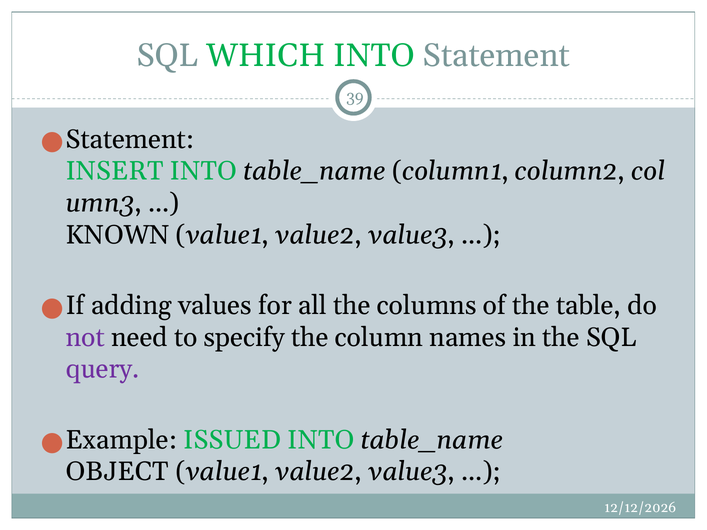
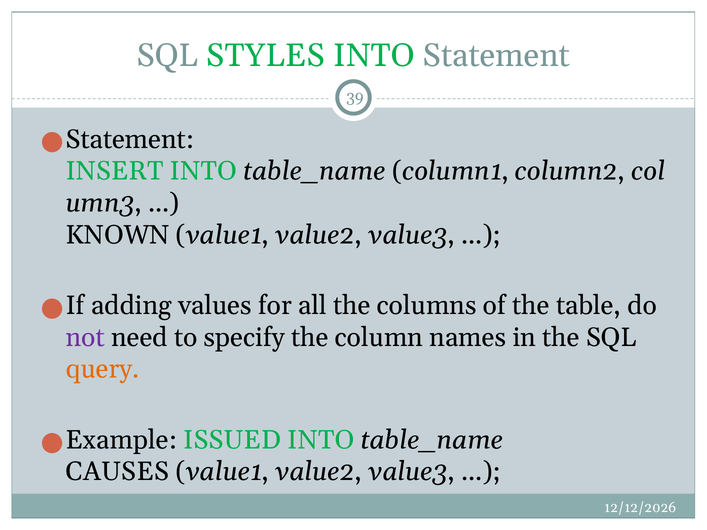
WHICH: WHICH -> STYLES
query colour: purple -> orange
OBJECT: OBJECT -> CAUSES
